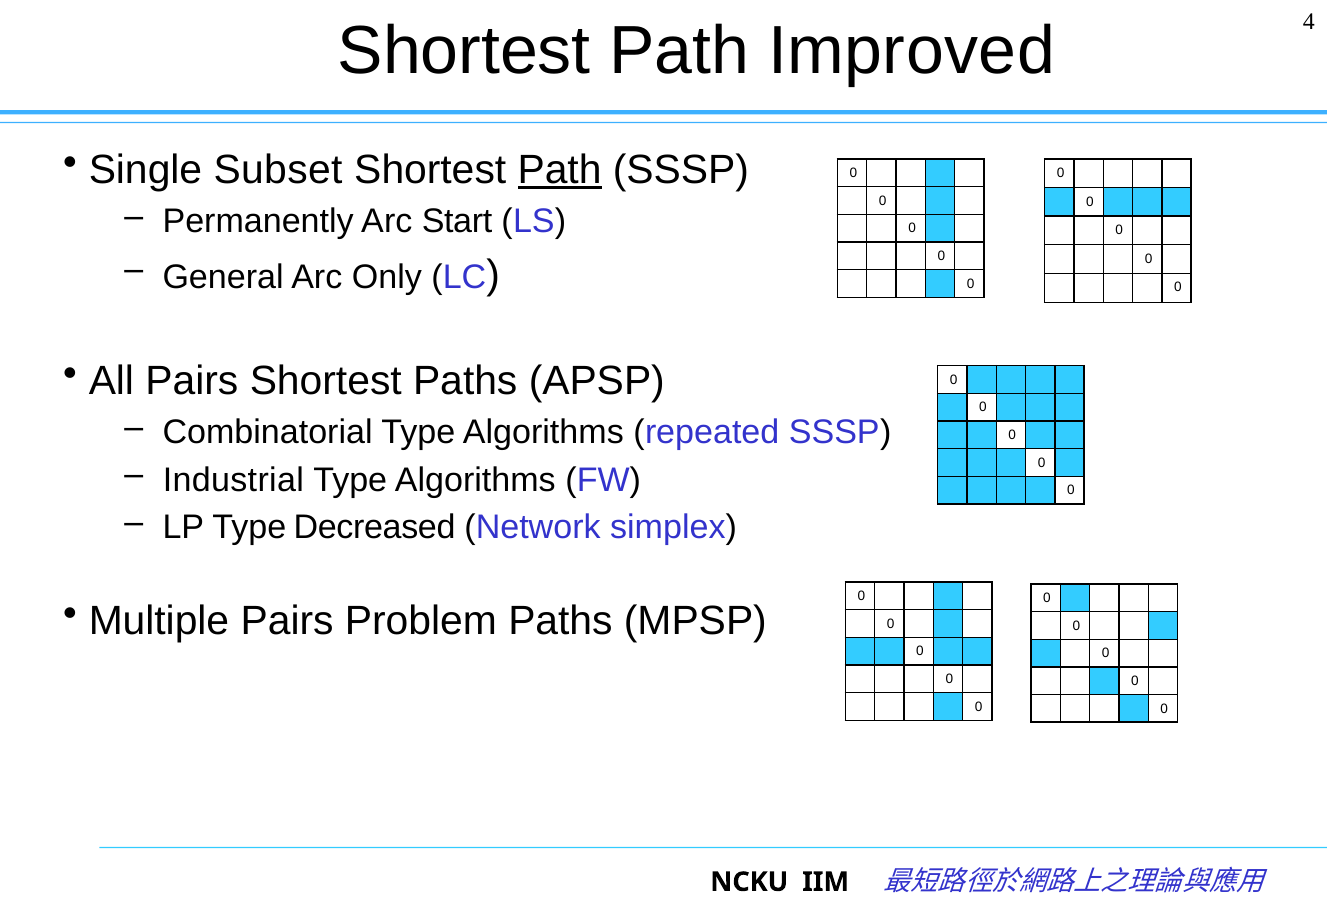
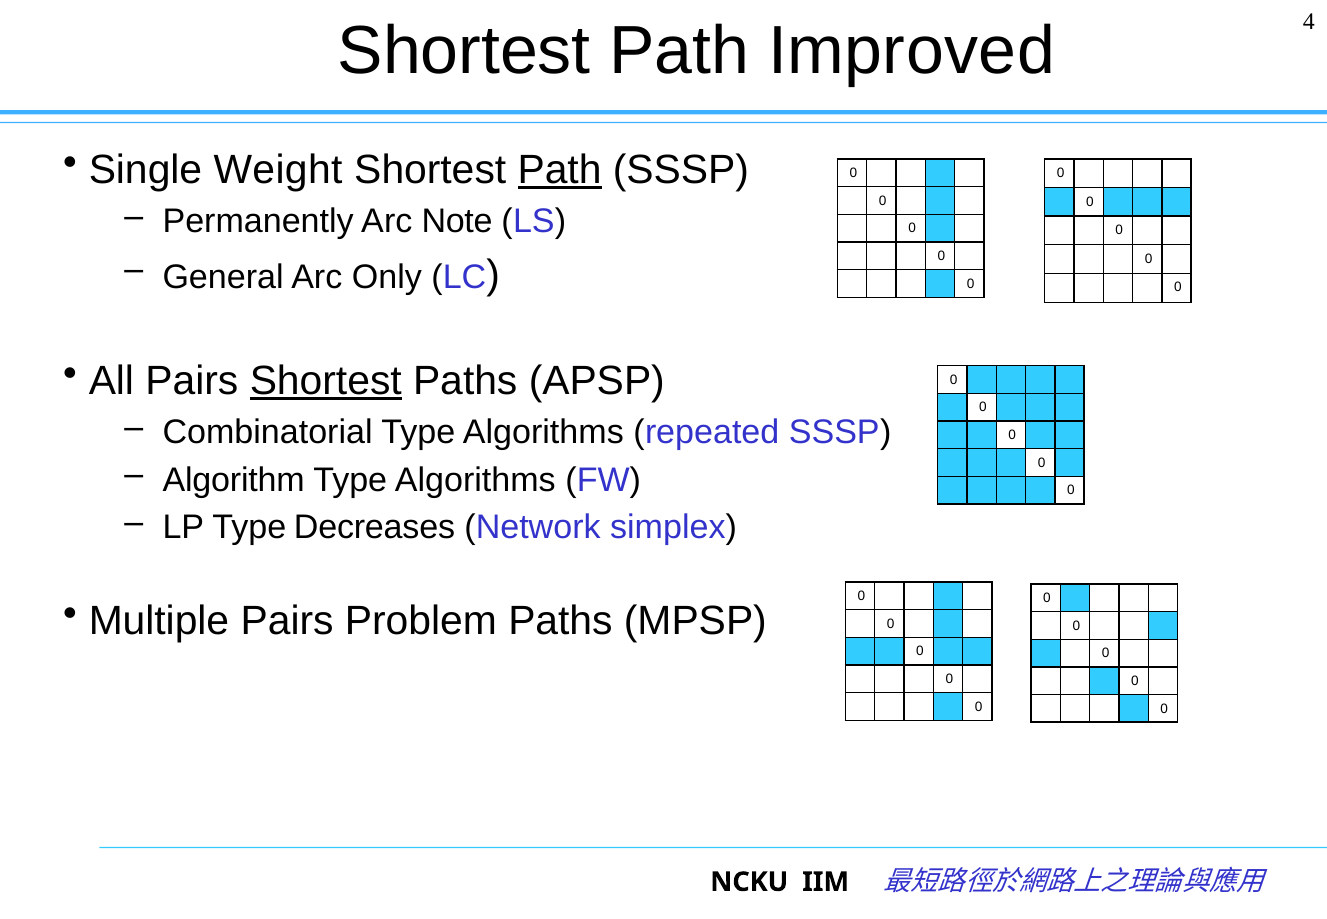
Subset: Subset -> Weight
Start: Start -> Note
Shortest at (326, 381) underline: none -> present
Industrial: Industrial -> Algorithm
Decreased: Decreased -> Decreases
